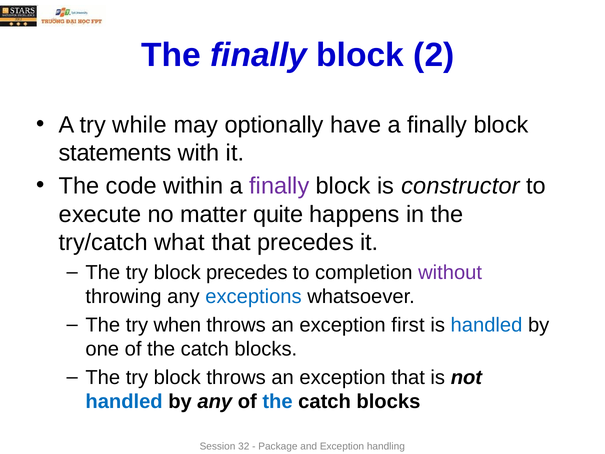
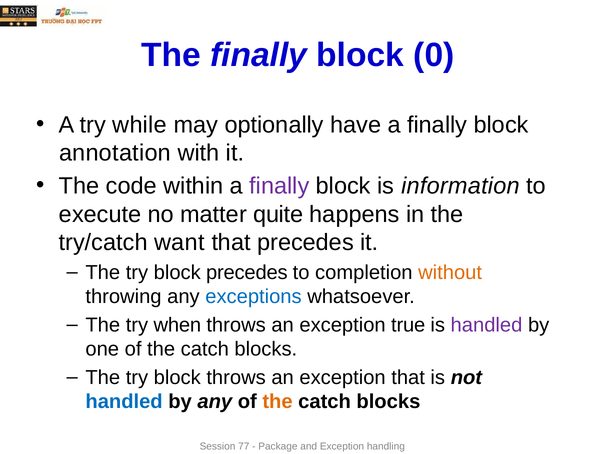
2: 2 -> 0
statements: statements -> annotation
constructor: constructor -> information
what: what -> want
without colour: purple -> orange
first: first -> true
handled at (487, 325) colour: blue -> purple
the at (278, 401) colour: blue -> orange
32: 32 -> 77
